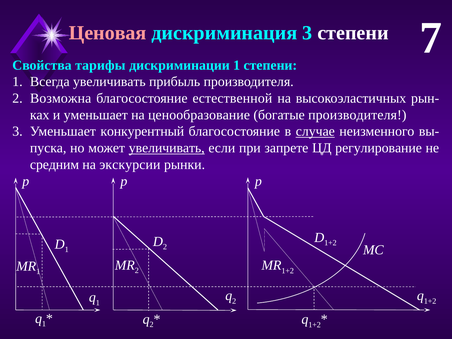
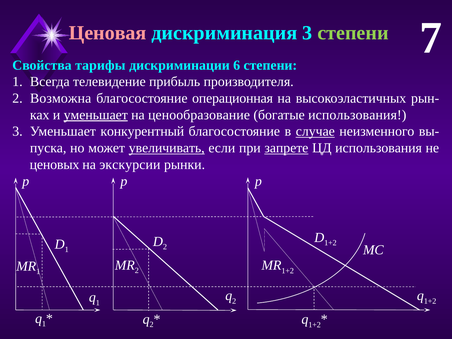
степени at (353, 33) colour: white -> light green
дискриминации 1: 1 -> 6
Всегда увеличивать: увеличивать -> телевидение
естественной: естественной -> операционная
уменьшает at (96, 115) underline: none -> present
богатые производителя: производителя -> использования
запрете underline: none -> present
ЦД регулирование: регулирование -> использования
средним: средним -> ценовых
